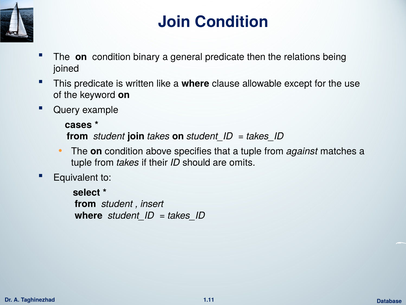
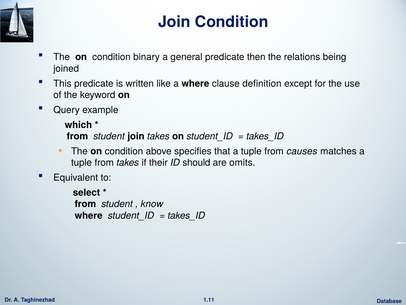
allowable: allowable -> definition
cases: cases -> which
against: against -> causes
insert: insert -> know
